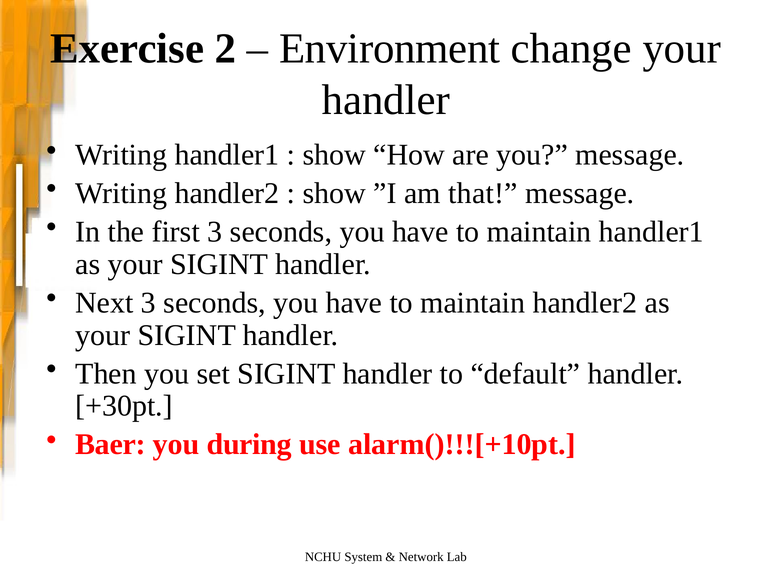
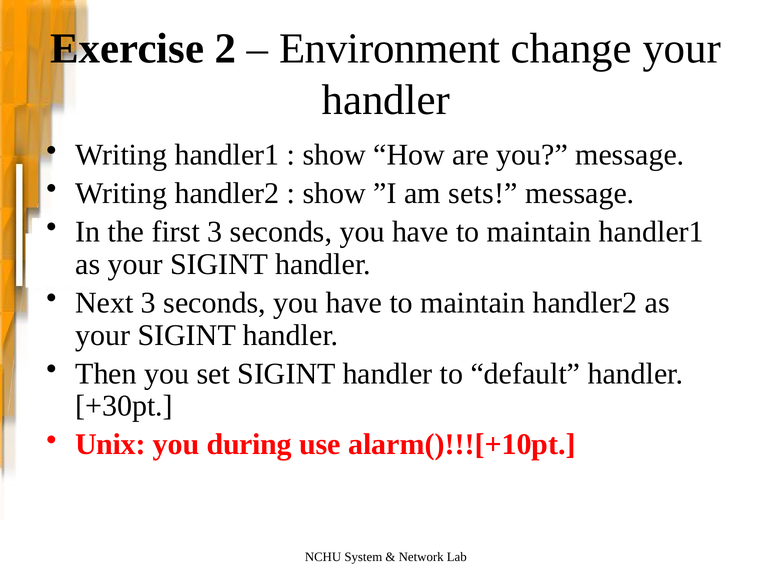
that: that -> sets
Baer: Baer -> Unix
